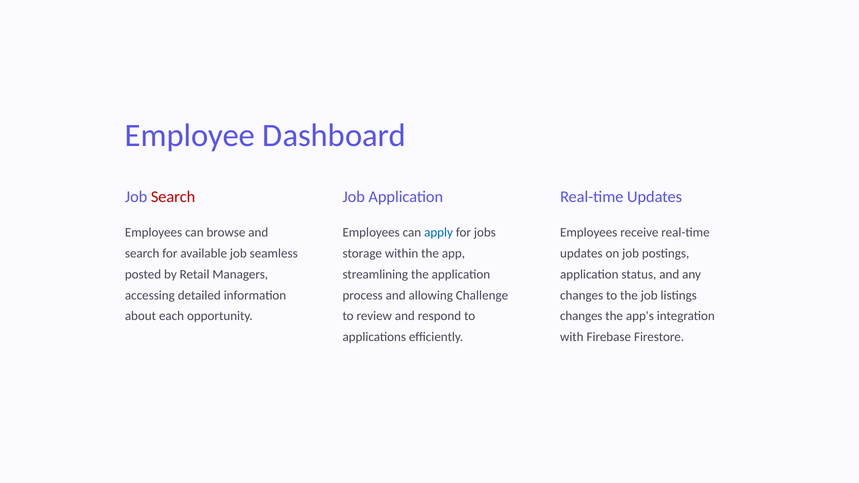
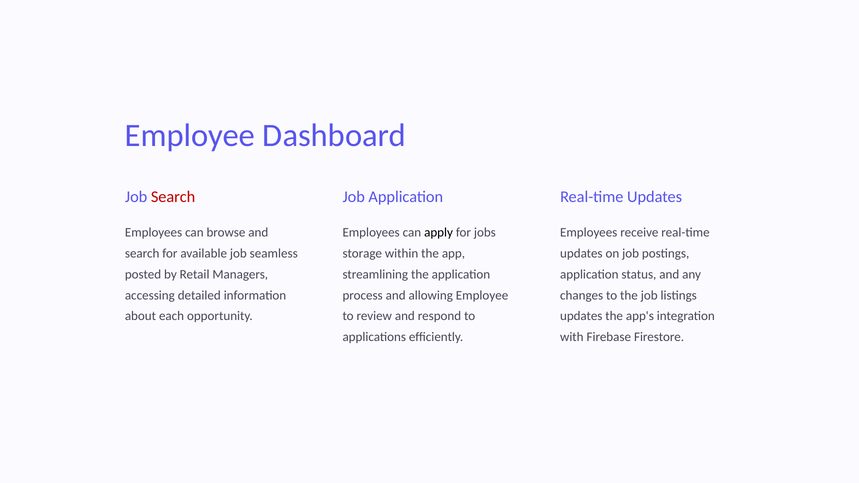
apply colour: blue -> black
allowing Challenge: Challenge -> Employee
changes at (581, 316): changes -> updates
